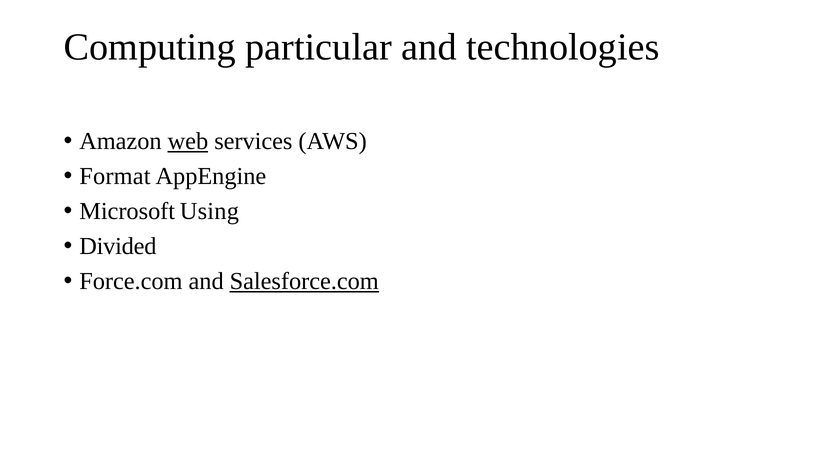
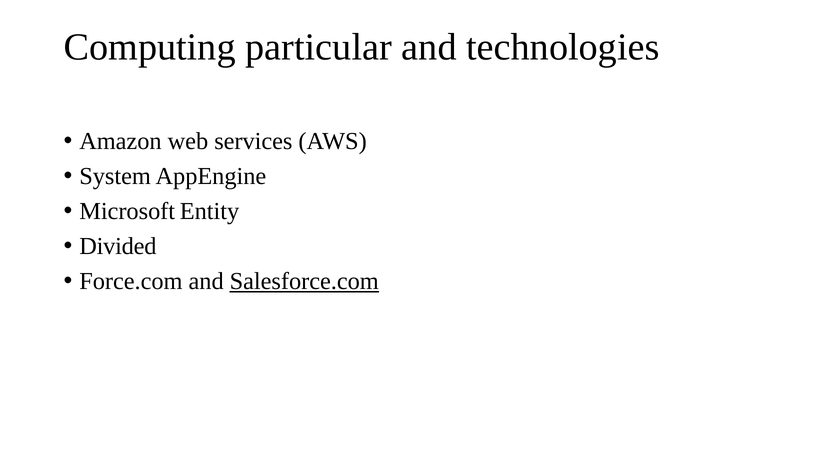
web underline: present -> none
Format: Format -> System
Using: Using -> Entity
